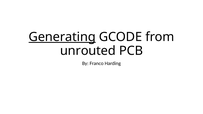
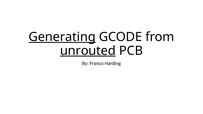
unrouted underline: none -> present
